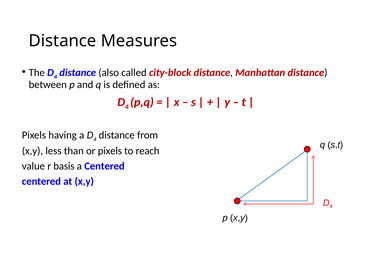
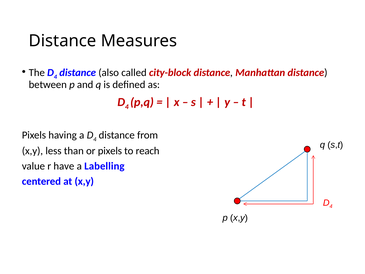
basis: basis -> have
a Centered: Centered -> Labelling
